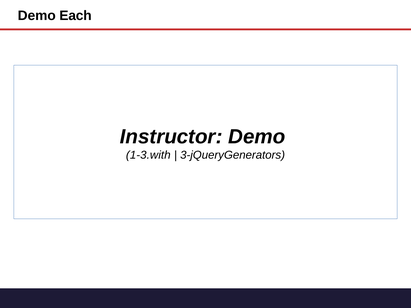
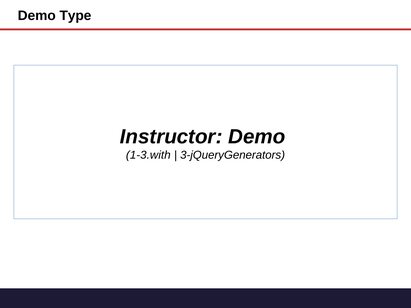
Each: Each -> Type
